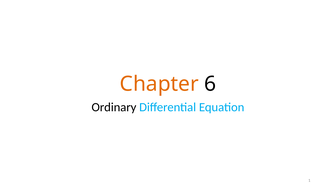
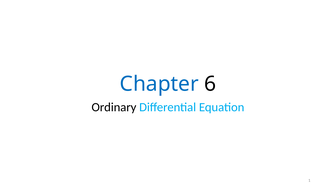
Chapter colour: orange -> blue
